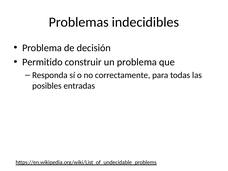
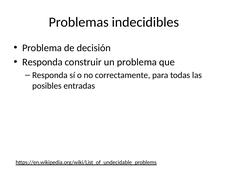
Permitido at (42, 62): Permitido -> Responda
